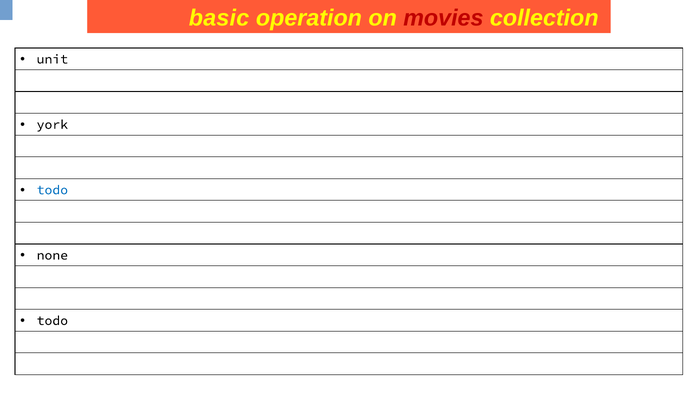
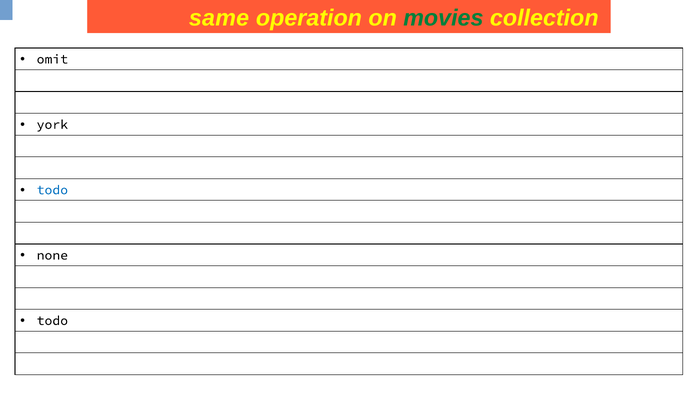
basic: basic -> same
movies colour: red -> green
unit: unit -> omit
